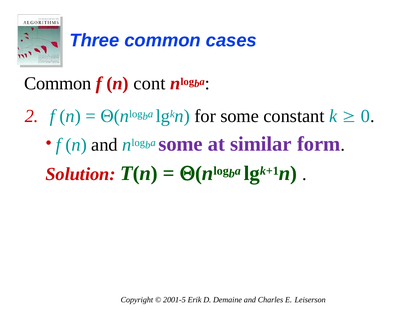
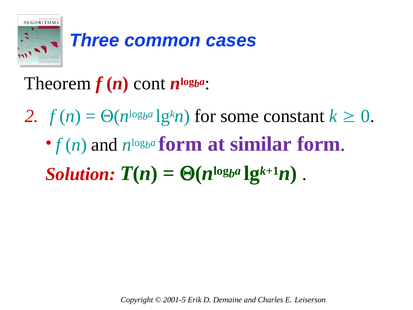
Common at (58, 83): Common -> Theorem
some at (181, 144): some -> form
